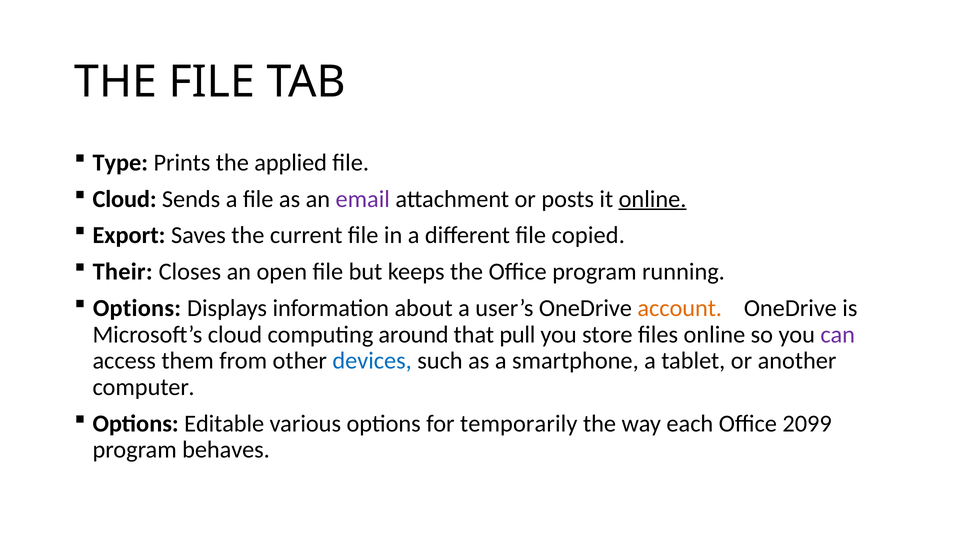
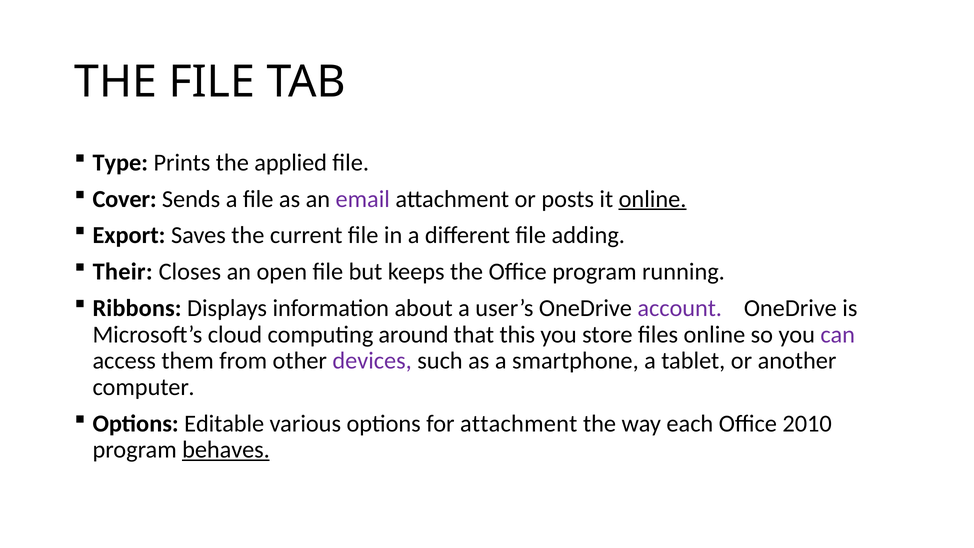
Cloud at (125, 199): Cloud -> Cover
copied: copied -> adding
Options at (137, 308): Options -> Ribbons
account colour: orange -> purple
pull: pull -> this
devices colour: blue -> purple
for temporarily: temporarily -> attachment
2099: 2099 -> 2010
behaves underline: none -> present
